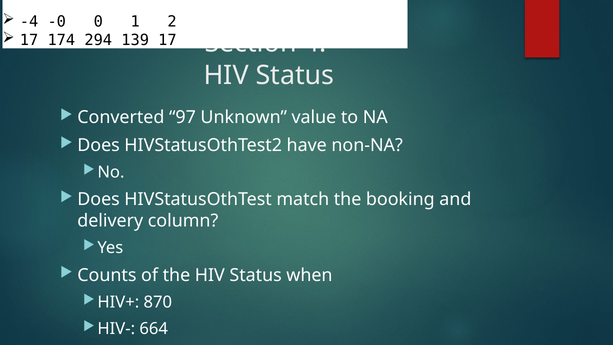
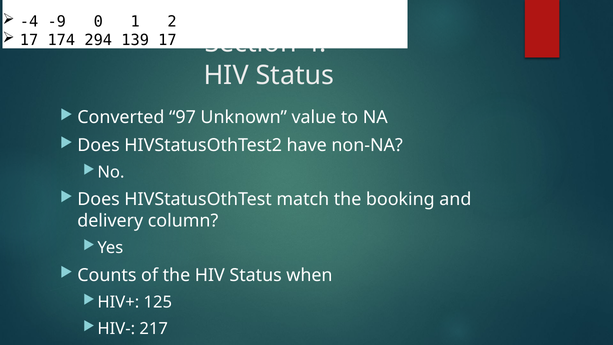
-0: -0 -> -9
870: 870 -> 125
664: 664 -> 217
